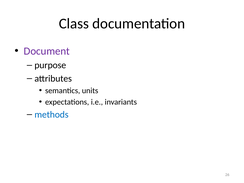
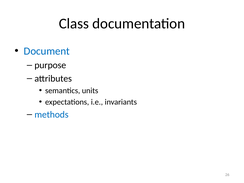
Document colour: purple -> blue
